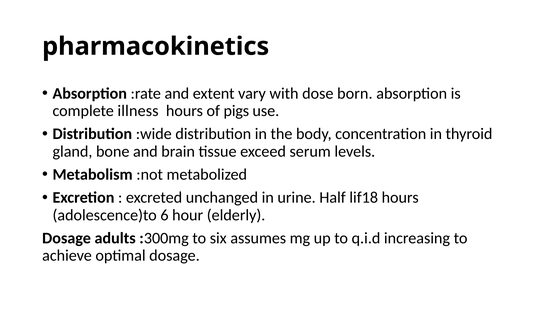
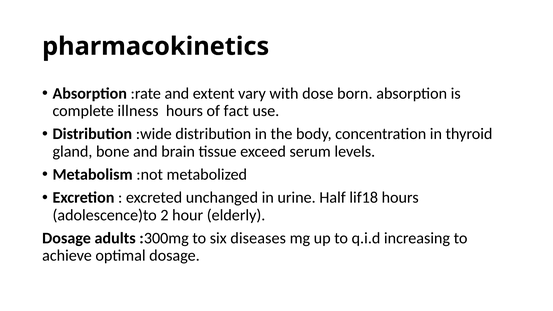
pigs: pigs -> fact
6: 6 -> 2
assumes: assumes -> diseases
